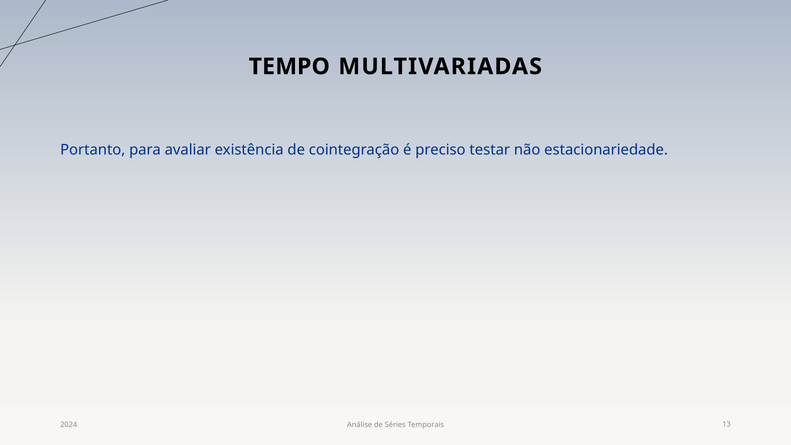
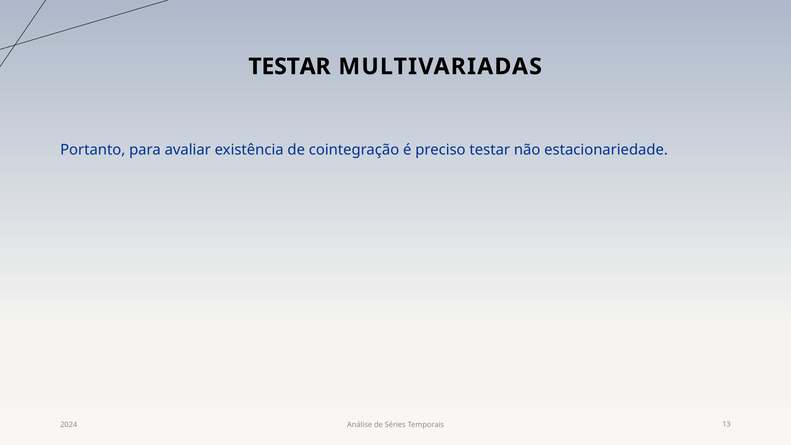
TEMPO at (289, 67): TEMPO -> TESTAR
